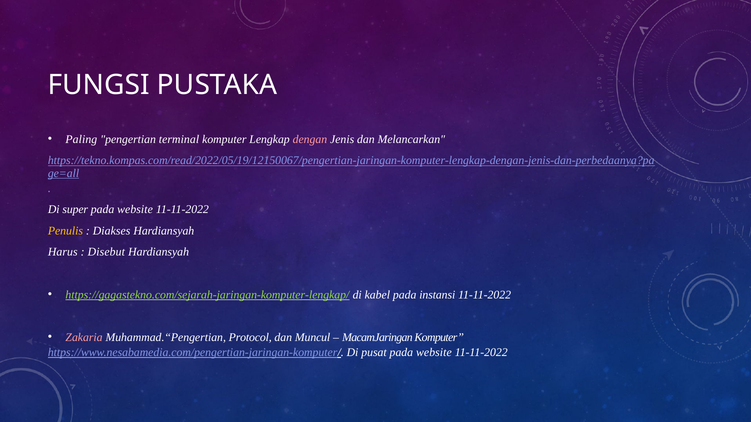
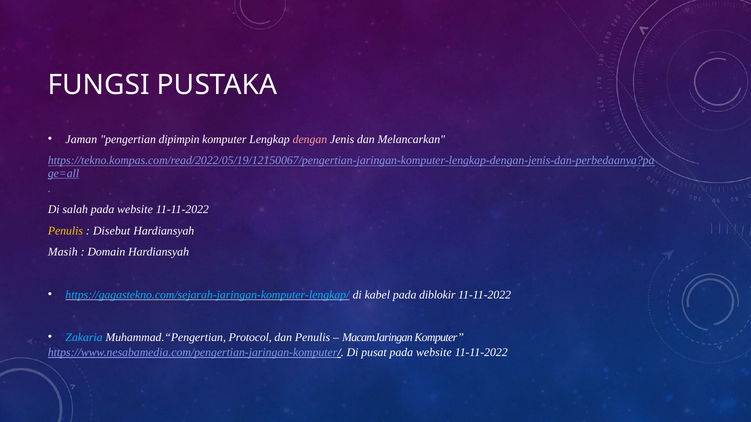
Paling: Paling -> Jaman
terminal: terminal -> dipimpin
super: super -> salah
Diakses: Diakses -> Disebut
Harus: Harus -> Masih
Disebut: Disebut -> Domain
https://gagastekno.com/sejarah-jaringan-komputer-lengkap/ colour: light green -> light blue
instansi: instansi -> diblokir
Zakaria colour: pink -> light blue
dan Muncul: Muncul -> Penulis
